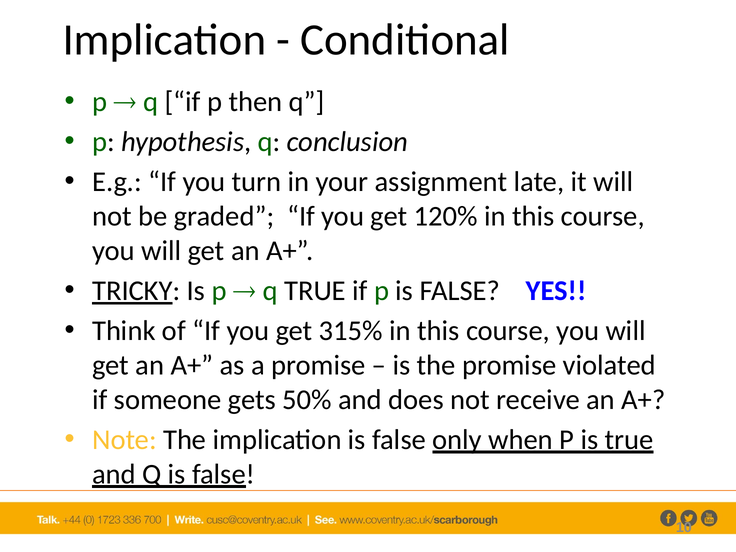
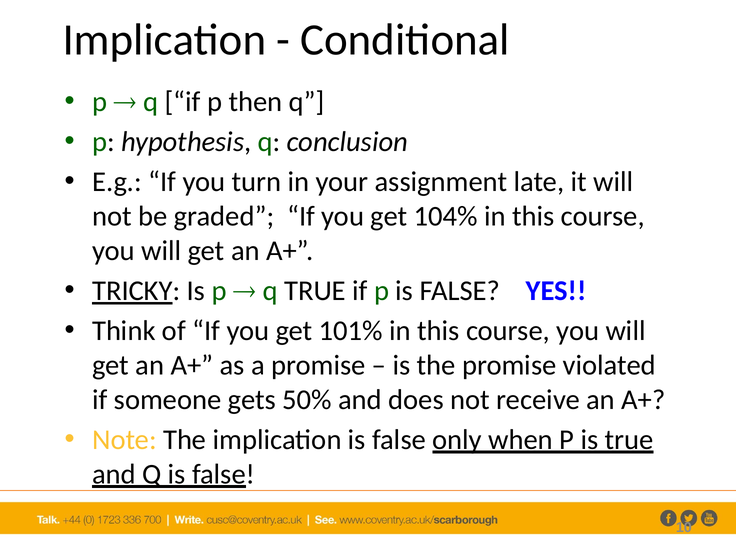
120%: 120% -> 104%
315%: 315% -> 101%
